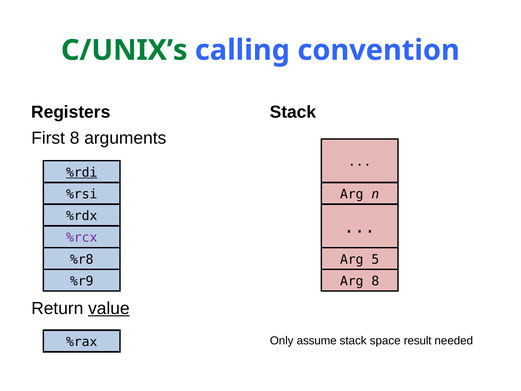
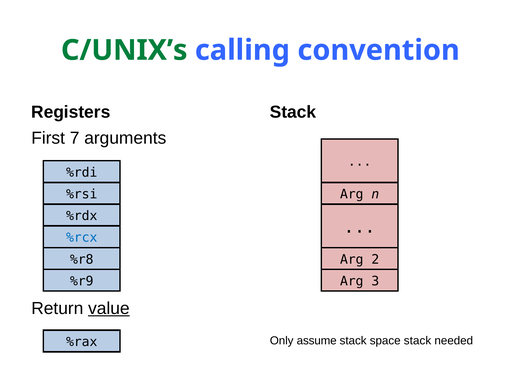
First 8: 8 -> 7
%rdi underline: present -> none
%rcx colour: purple -> blue
5: 5 -> 2
Arg 8: 8 -> 3
space result: result -> stack
